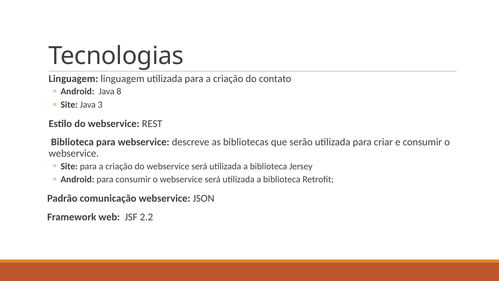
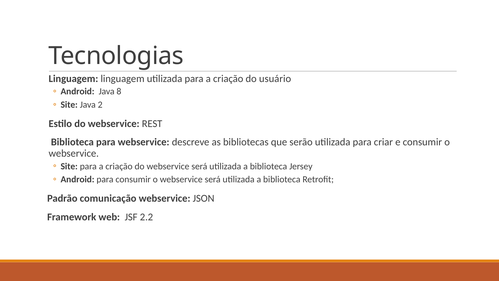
contato: contato -> usuário
3: 3 -> 2
